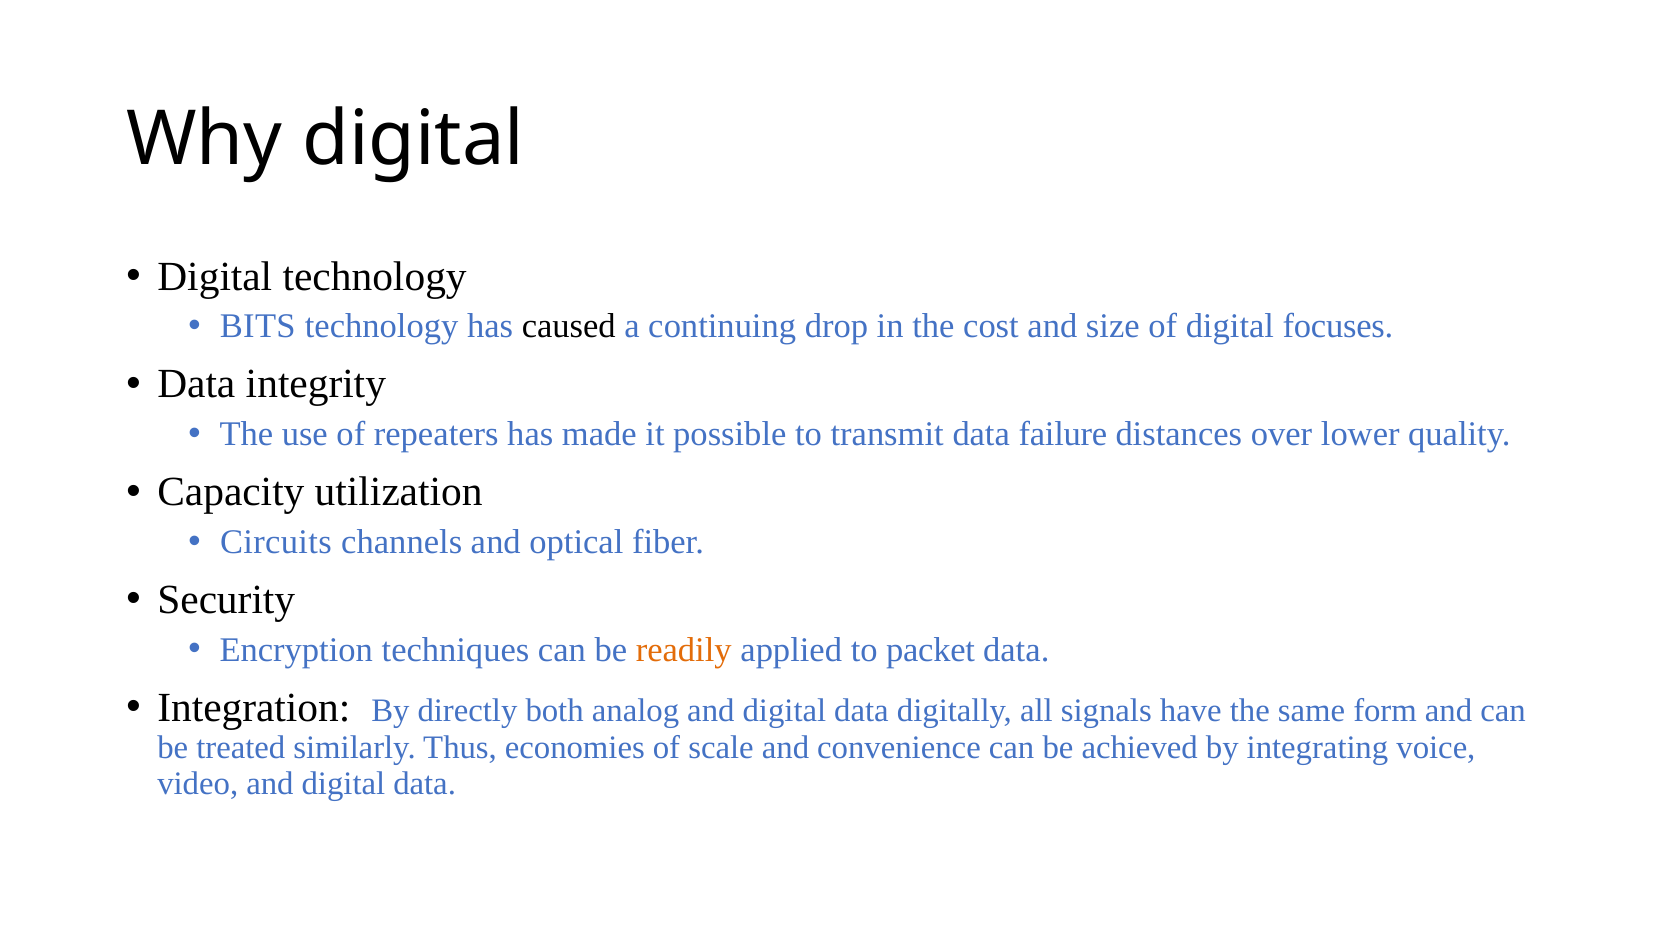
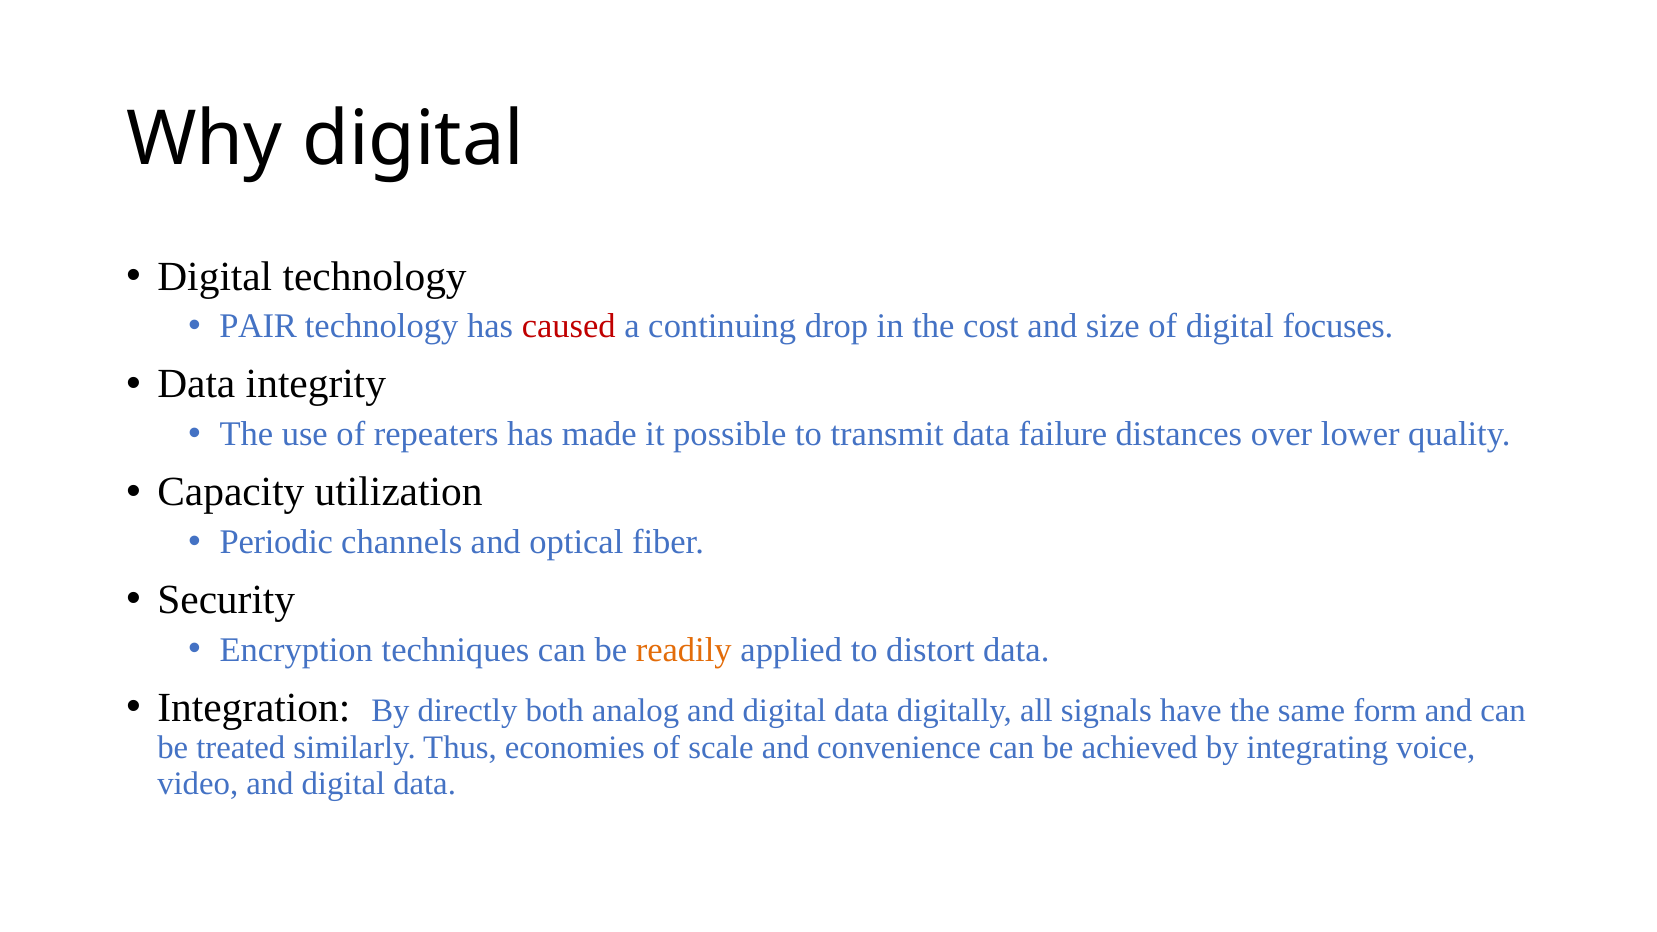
BITS: BITS -> PAIR
caused colour: black -> red
Circuits: Circuits -> Periodic
packet: packet -> distort
